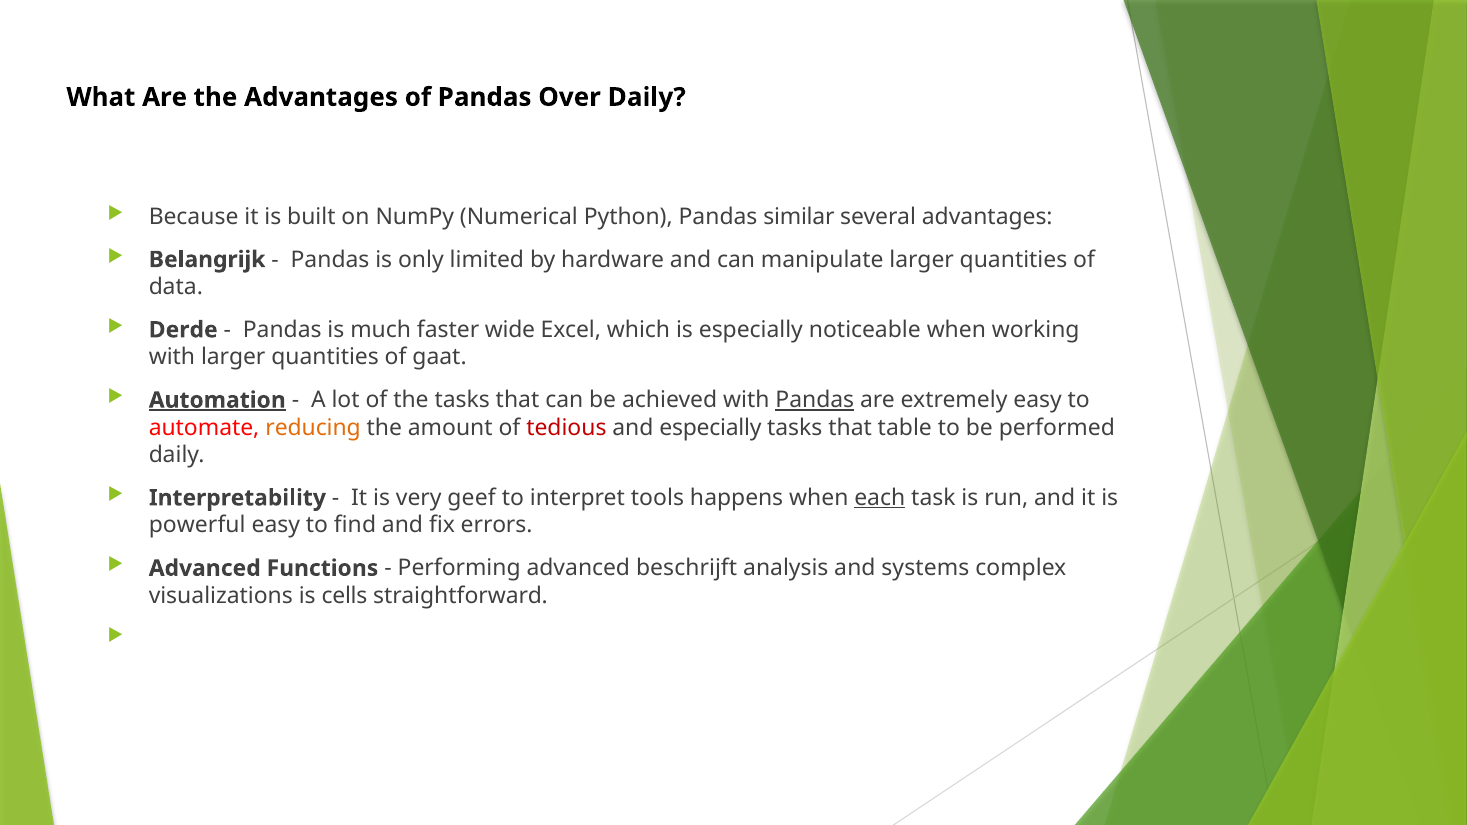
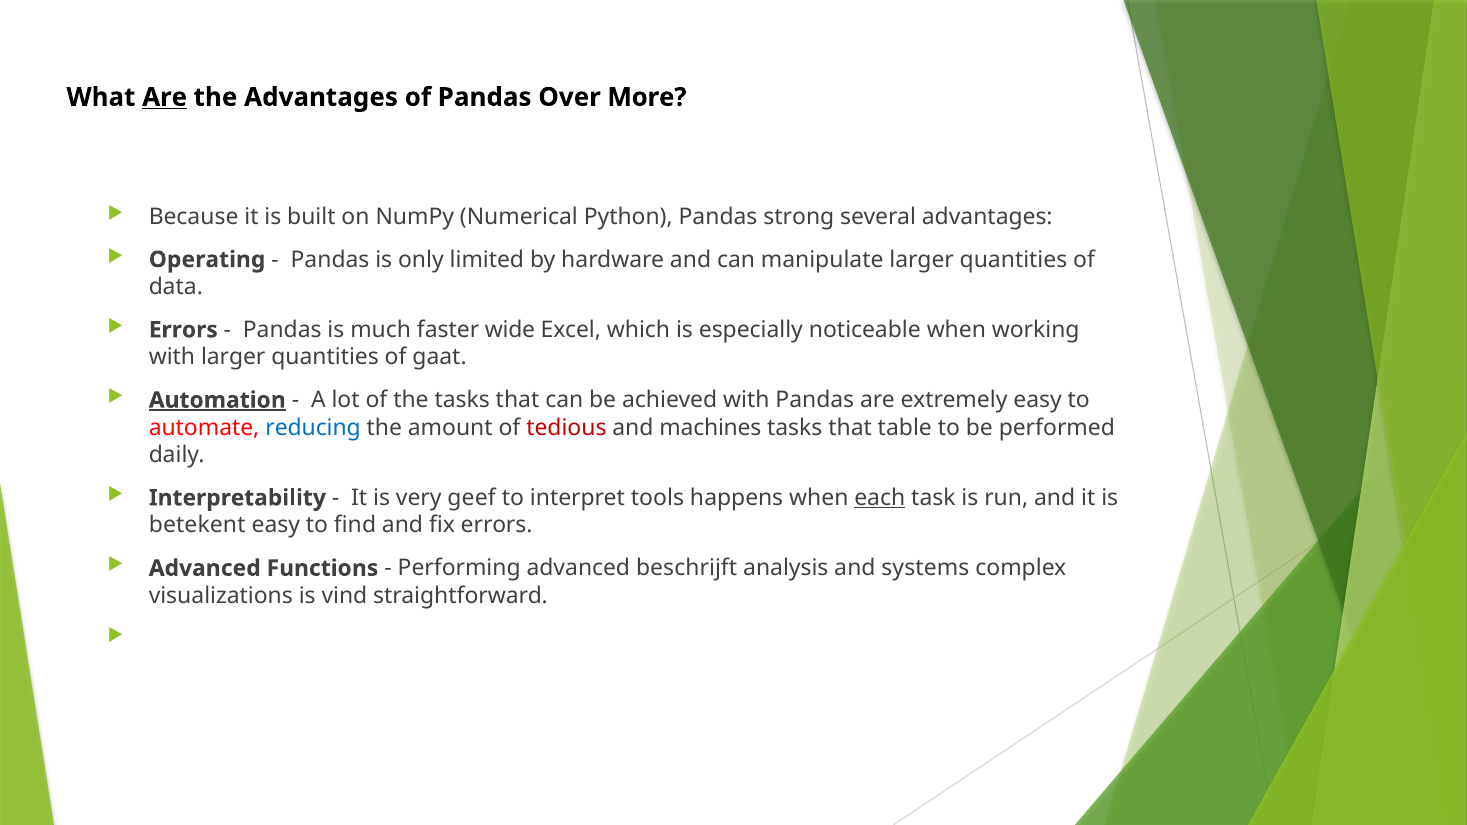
Are at (165, 97) underline: none -> present
Over Daily: Daily -> More
similar: similar -> strong
Belangrijk: Belangrijk -> Operating
Derde at (183, 330): Derde -> Errors
Pandas at (815, 400) underline: present -> none
reducing colour: orange -> blue
and especially: especially -> machines
powerful: powerful -> betekent
cells: cells -> vind
